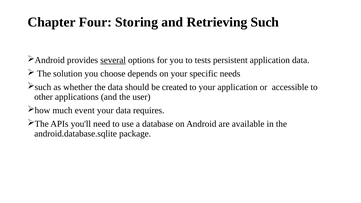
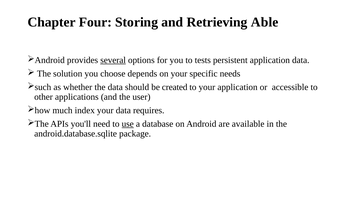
Such: Such -> Able
event: event -> index
use underline: none -> present
